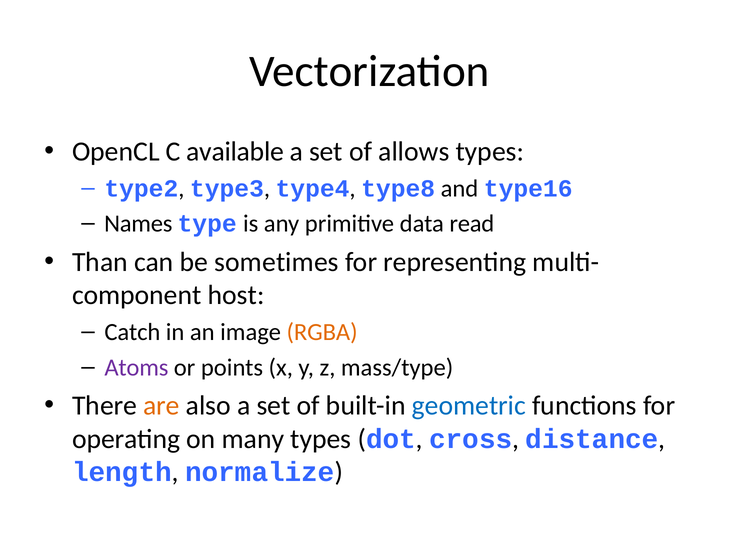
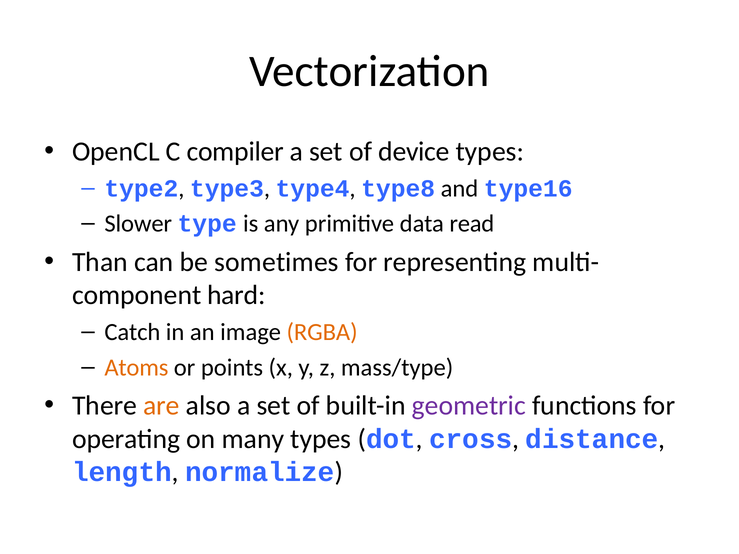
available: available -> compiler
allows: allows -> device
Names: Names -> Slower
host: host -> hard
Atoms colour: purple -> orange
geometric colour: blue -> purple
